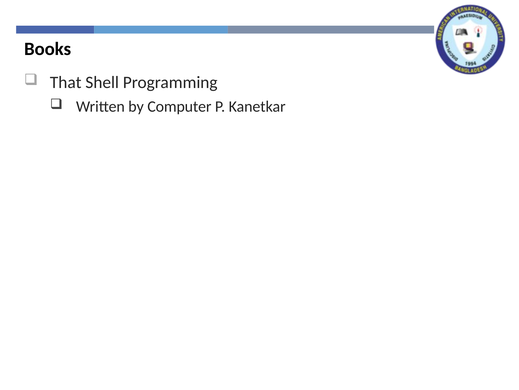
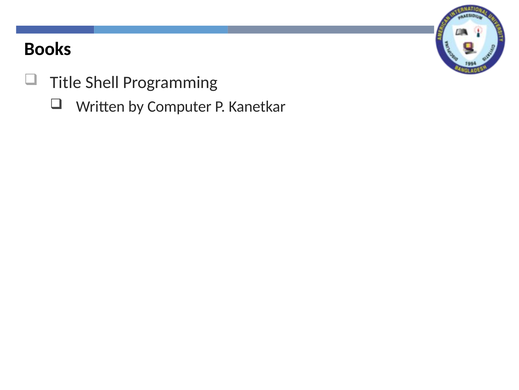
That: That -> Title
